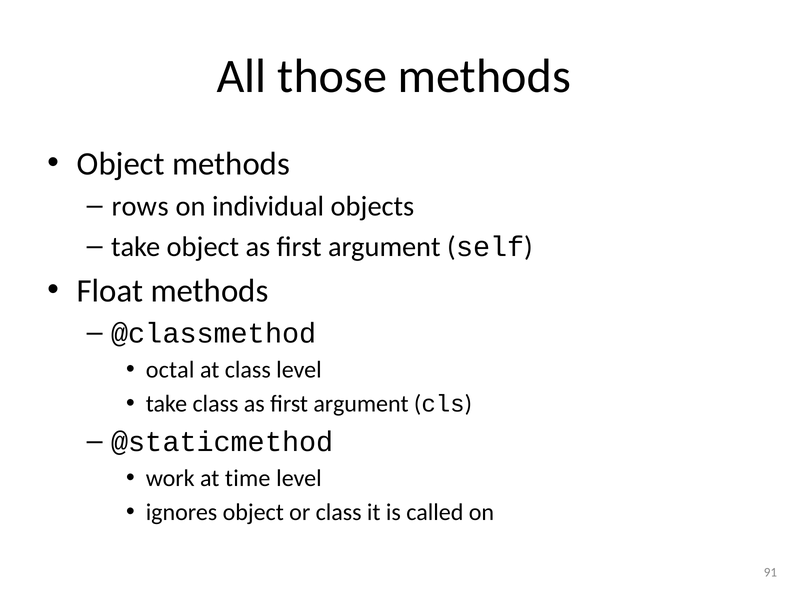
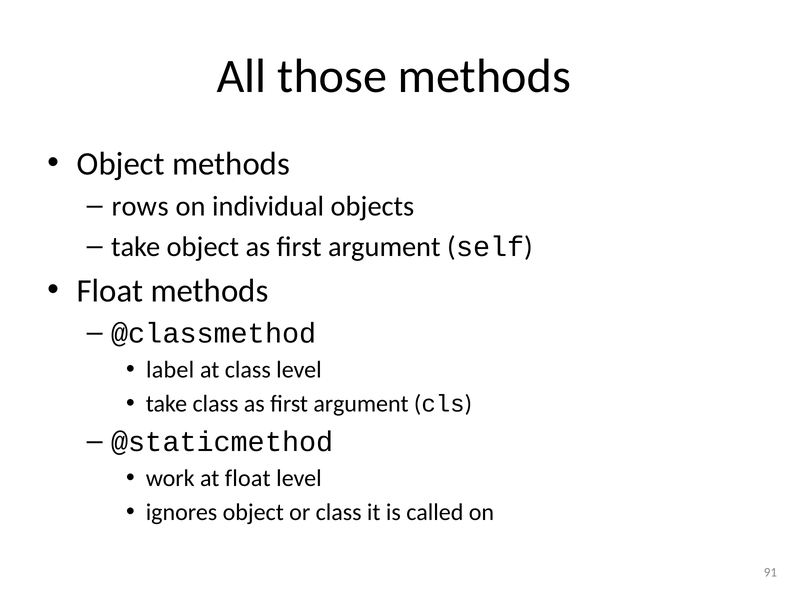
octal: octal -> label
at time: time -> float
